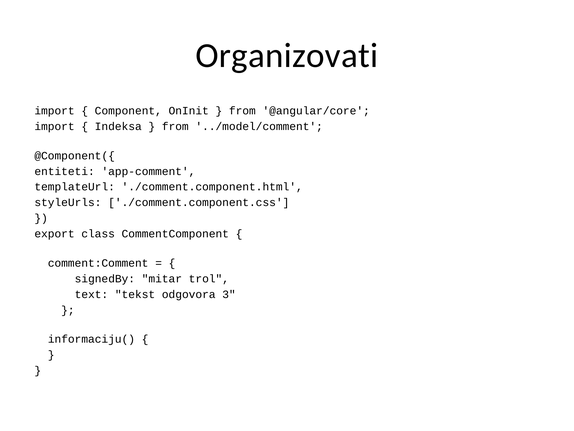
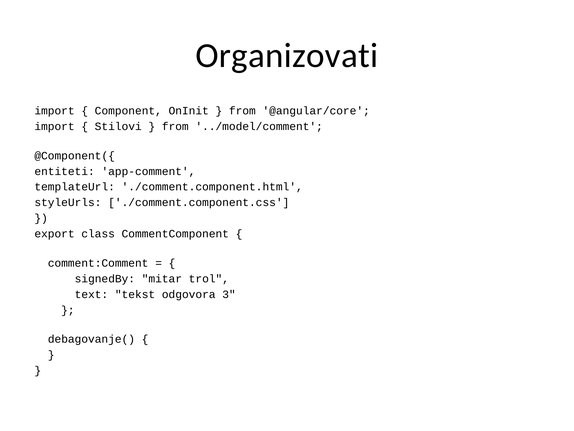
Indeksa: Indeksa -> Stilovi
informaciju(: informaciju( -> debagovanje(
